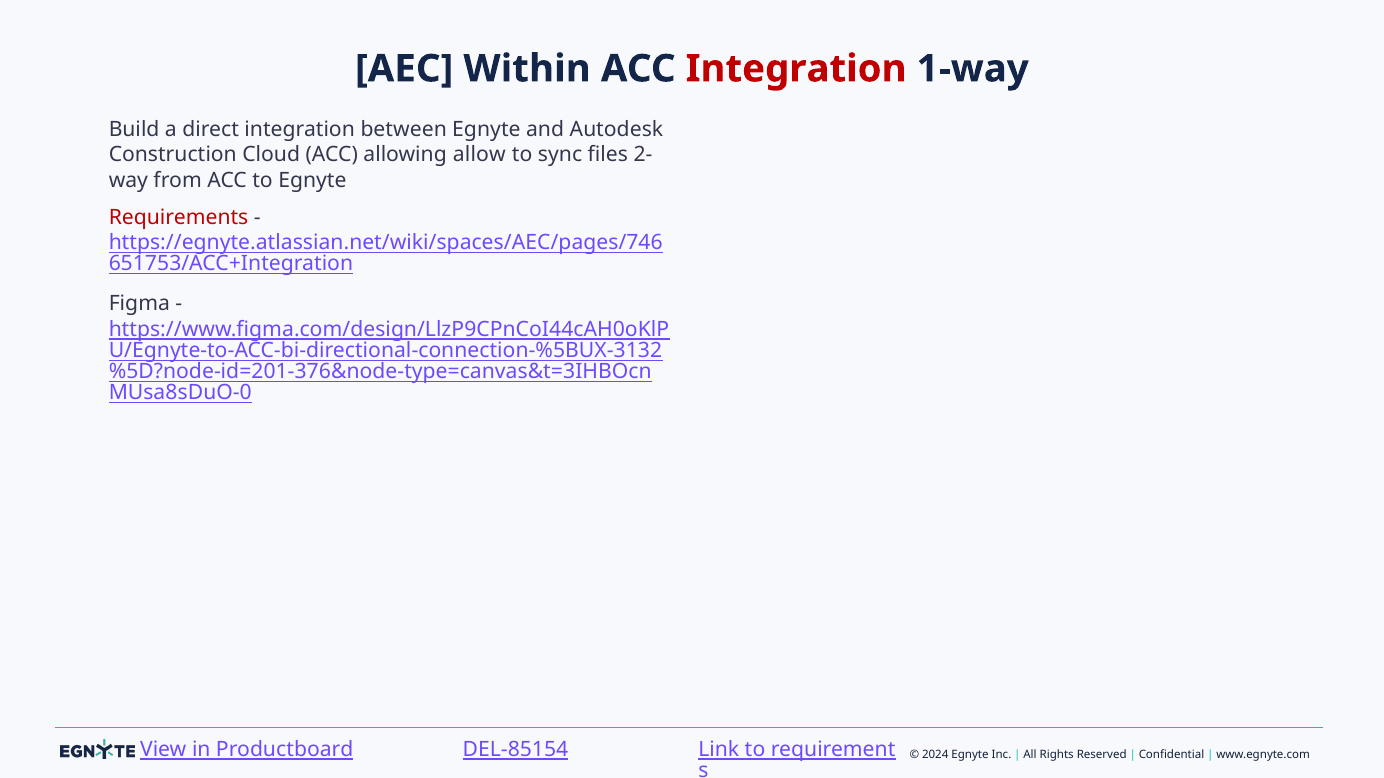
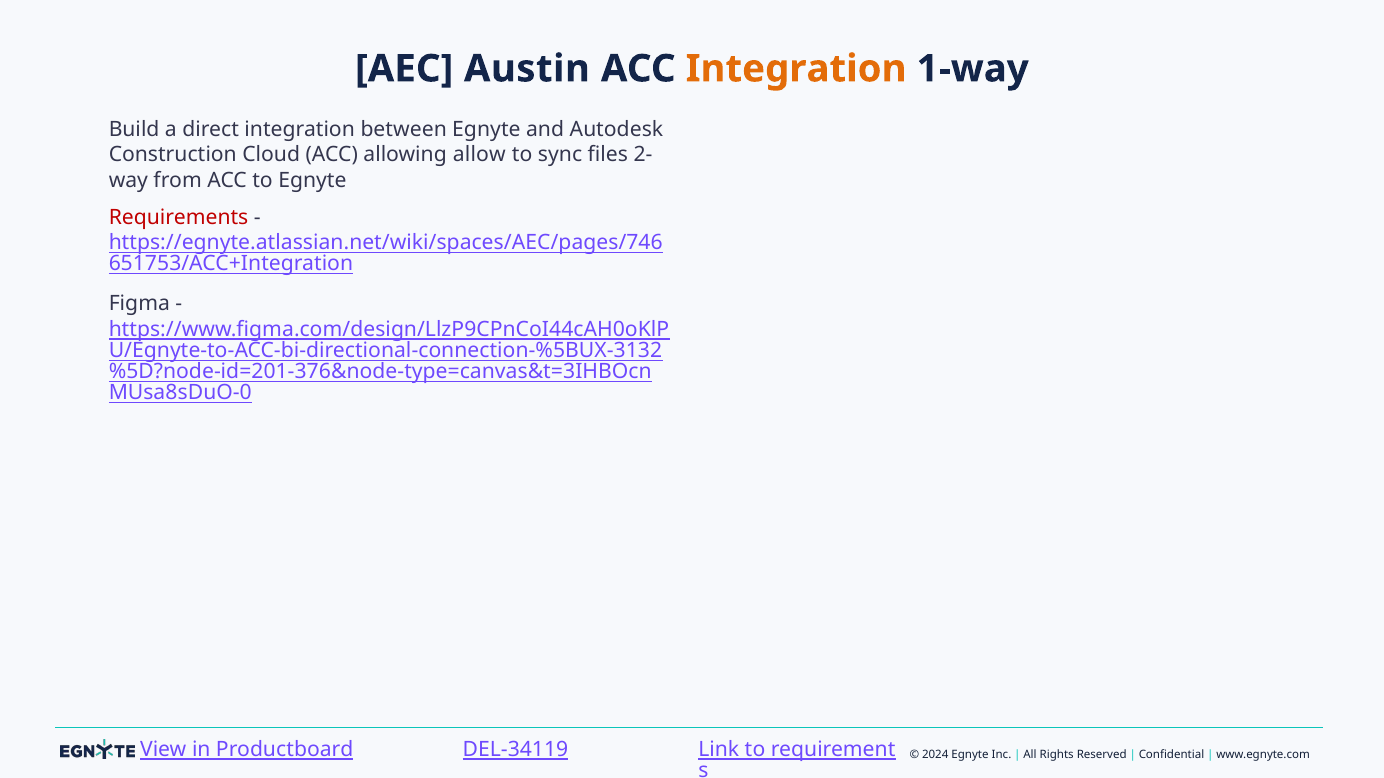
Within: Within -> Austin
Integration at (796, 69) colour: red -> orange
DEL-85154: DEL-85154 -> DEL-34119
